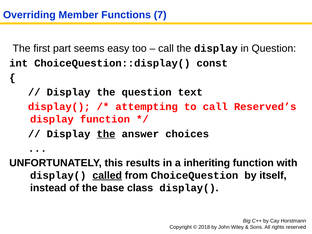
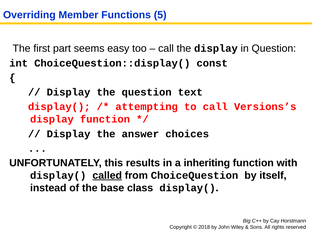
7: 7 -> 5
Reserved’s: Reserved’s -> Versions’s
the at (106, 134) underline: present -> none
